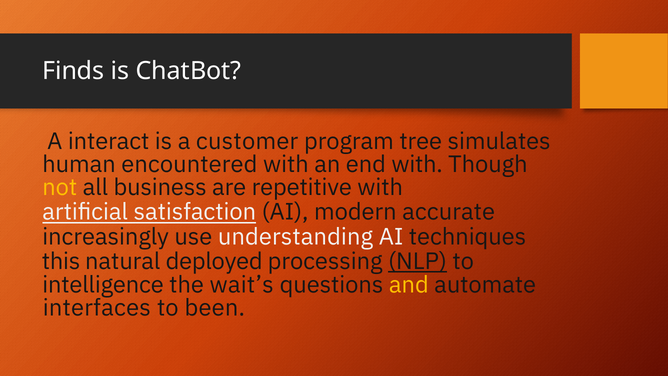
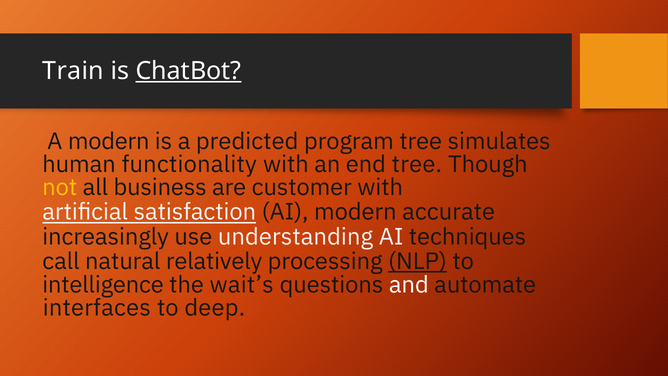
Finds: Finds -> Train
ChatBot underline: none -> present
A interact: interact -> modern
customer: customer -> predicted
encountered: encountered -> functionality
end with: with -> tree
repetitive: repetitive -> customer
this: this -> call
deployed: deployed -> relatively
and colour: yellow -> white
been: been -> deep
